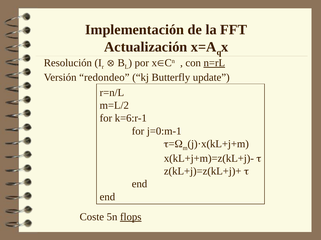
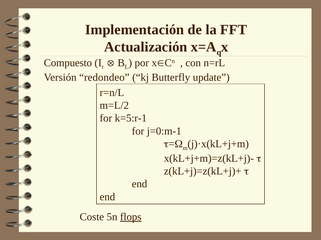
Resolución: Resolución -> Compuesto
n=rL underline: present -> none
k=6:r-1: k=6:r-1 -> k=5:r-1
